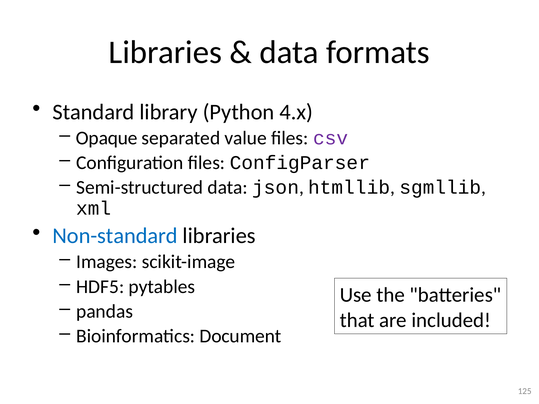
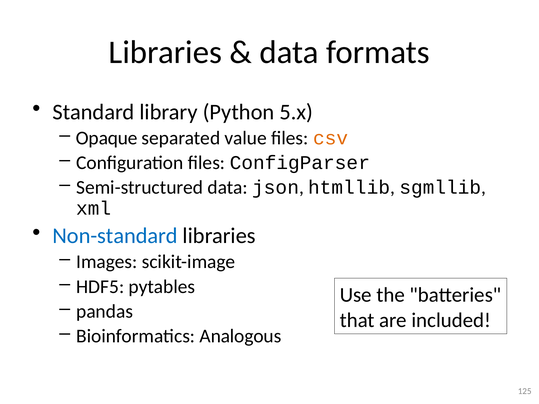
4.x: 4.x -> 5.x
csv colour: purple -> orange
Document: Document -> Analogous
